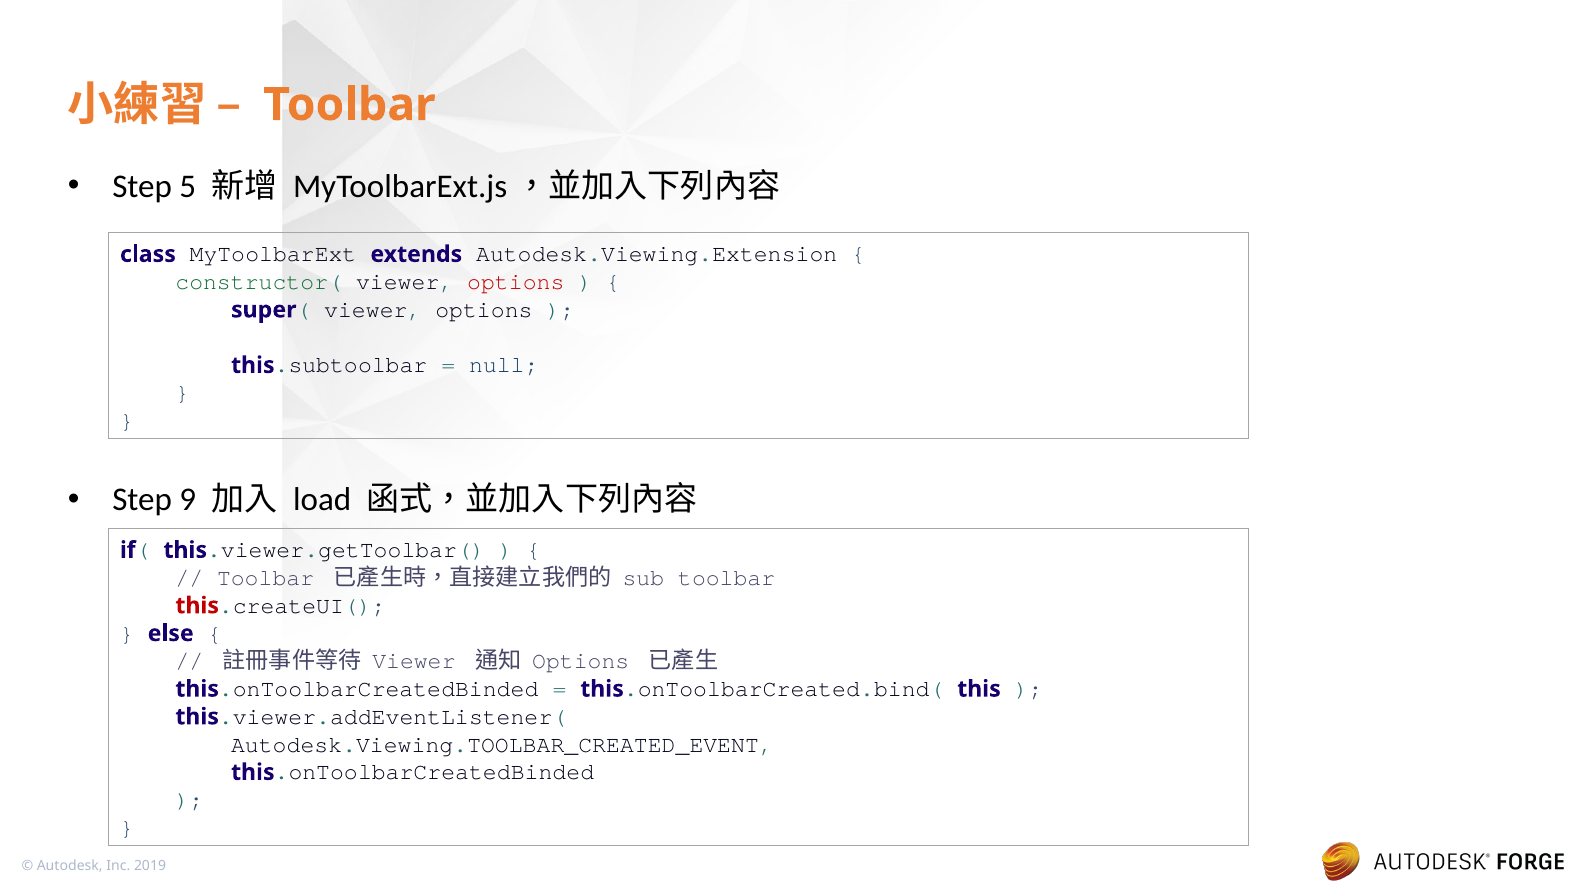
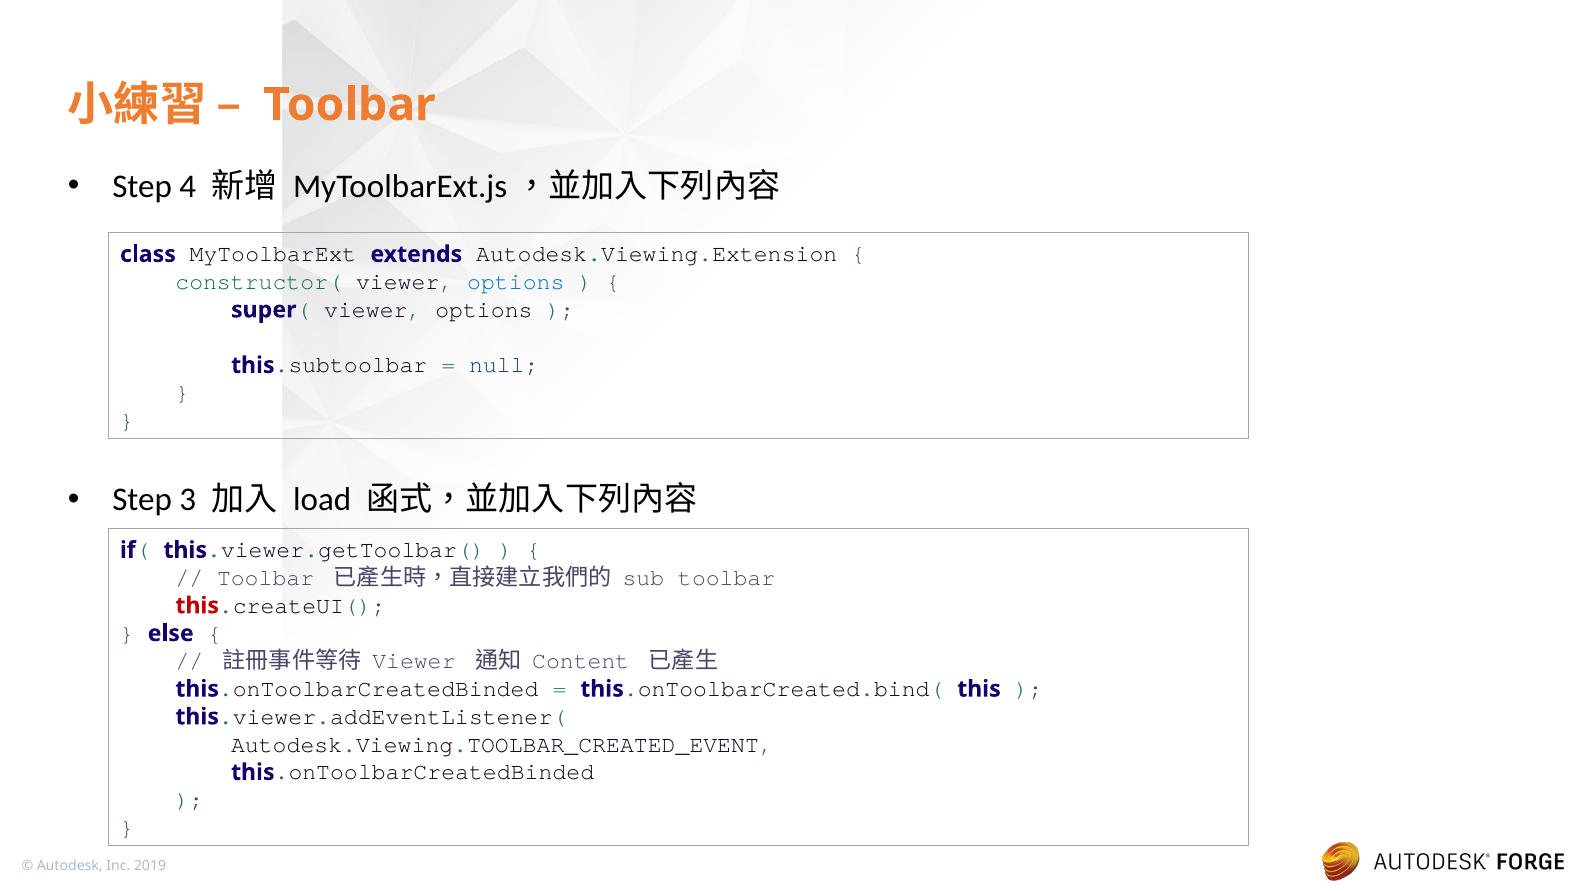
5: 5 -> 4
options at (516, 282) colour: red -> blue
9: 9 -> 3
Options at (581, 661): Options -> Content
